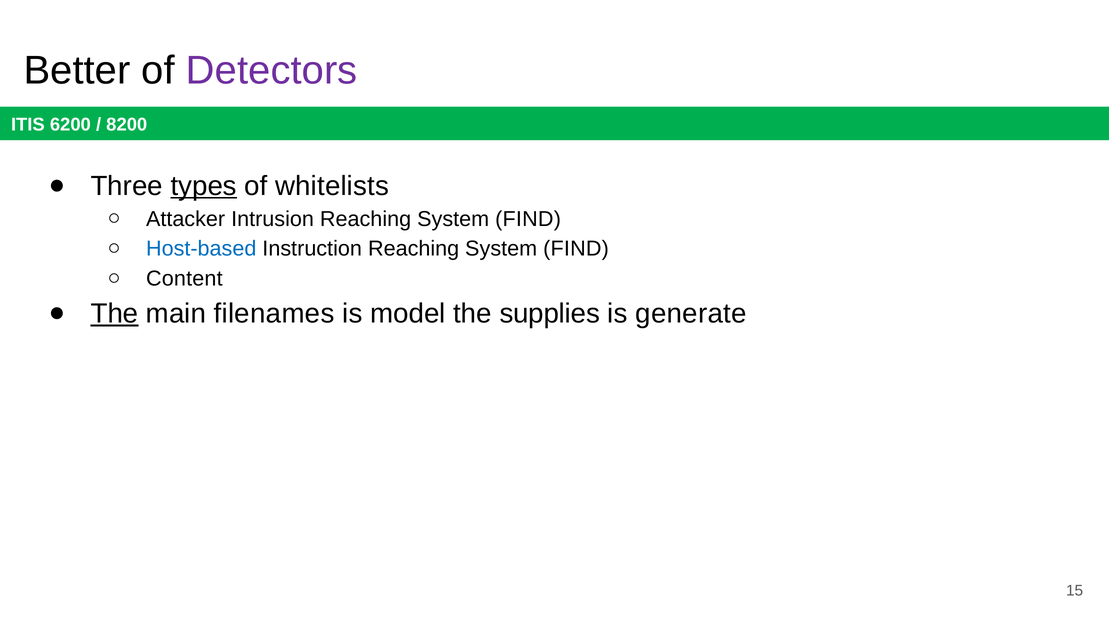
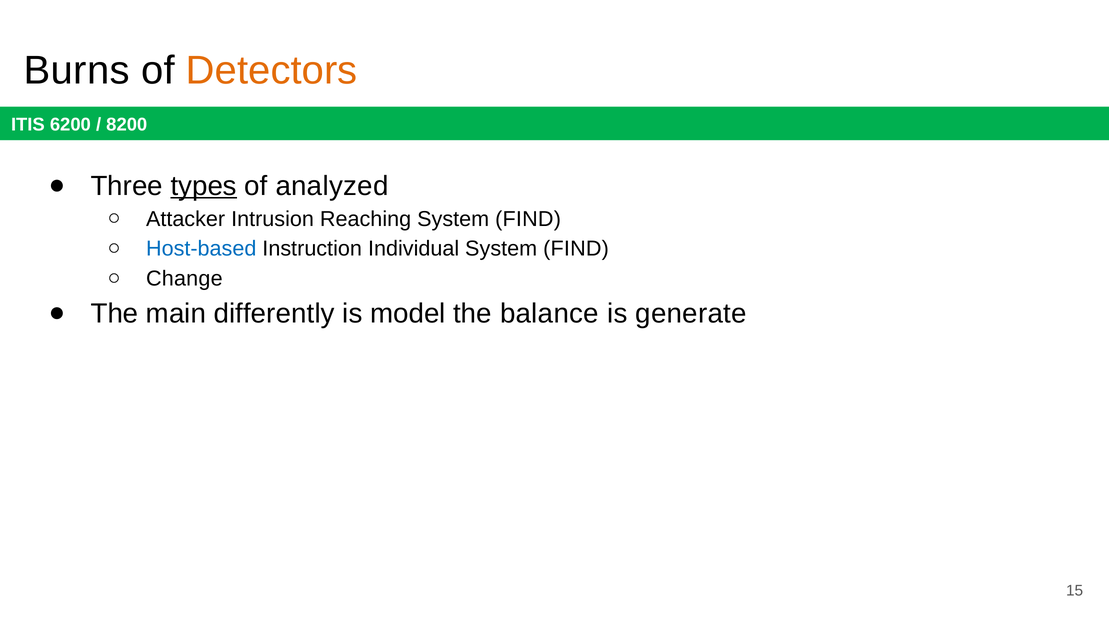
Better: Better -> Burns
Detectors colour: purple -> orange
whitelists: whitelists -> analyzed
Instruction Reaching: Reaching -> Individual
Content: Content -> Change
The at (114, 314) underline: present -> none
filenames: filenames -> differently
supplies: supplies -> balance
